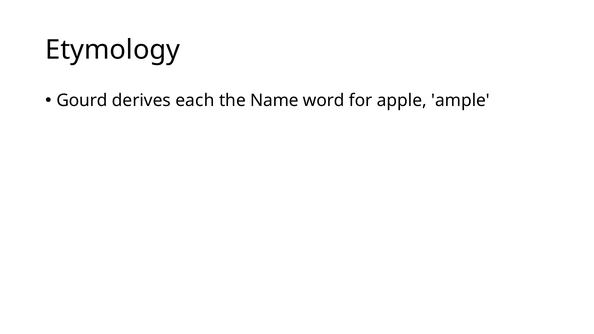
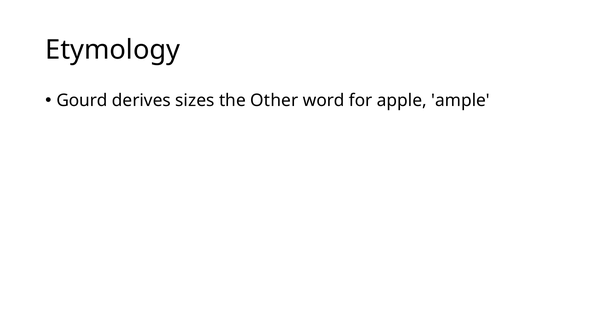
each: each -> sizes
Name: Name -> Other
